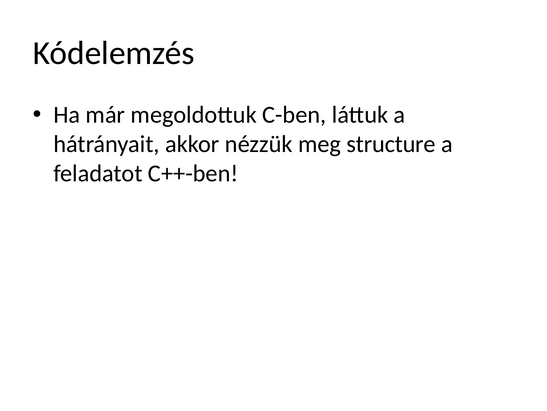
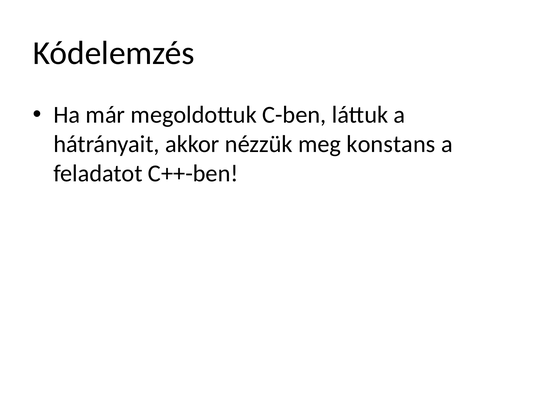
structure: structure -> konstans
